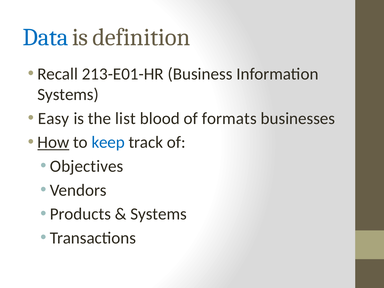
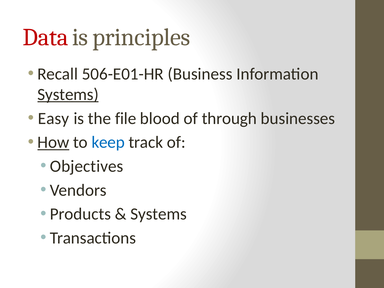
Data colour: blue -> red
definition: definition -> principles
213-E01-HR: 213-E01-HR -> 506-E01-HR
Systems at (68, 94) underline: none -> present
list: list -> file
formats: formats -> through
